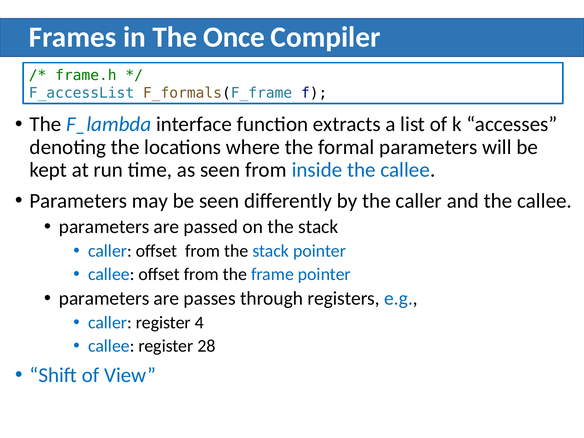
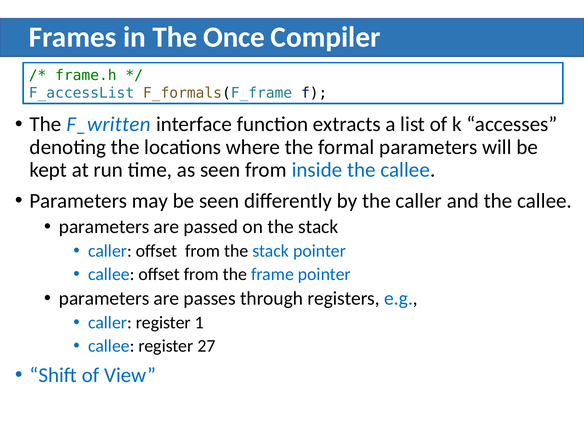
F_lambda: F_lambda -> F_written
4: 4 -> 1
28: 28 -> 27
